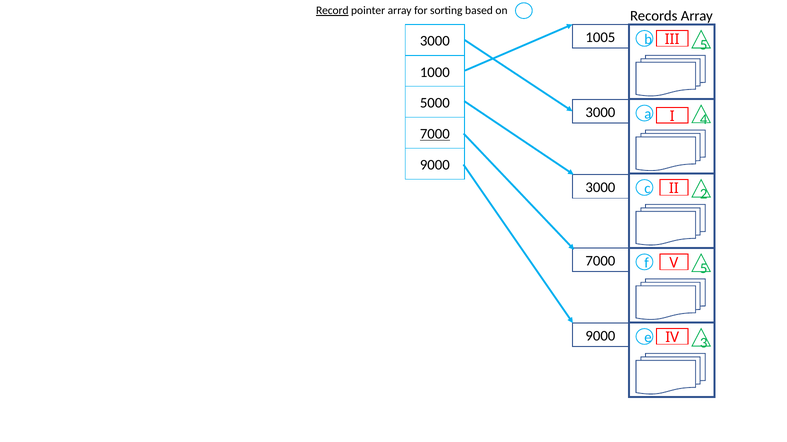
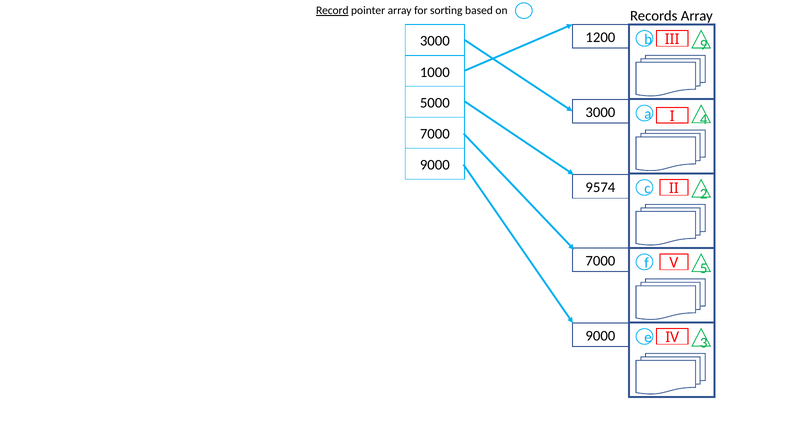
1005: 1005 -> 1200
III 5: 5 -> 9
7000 at (435, 134) underline: present -> none
3000 at (600, 188): 3000 -> 9574
